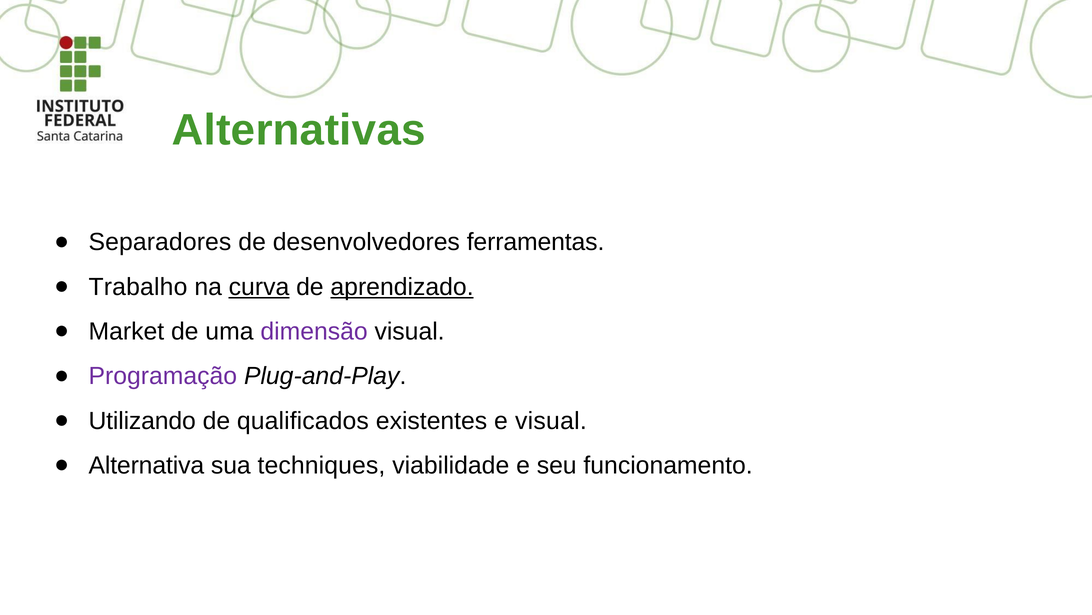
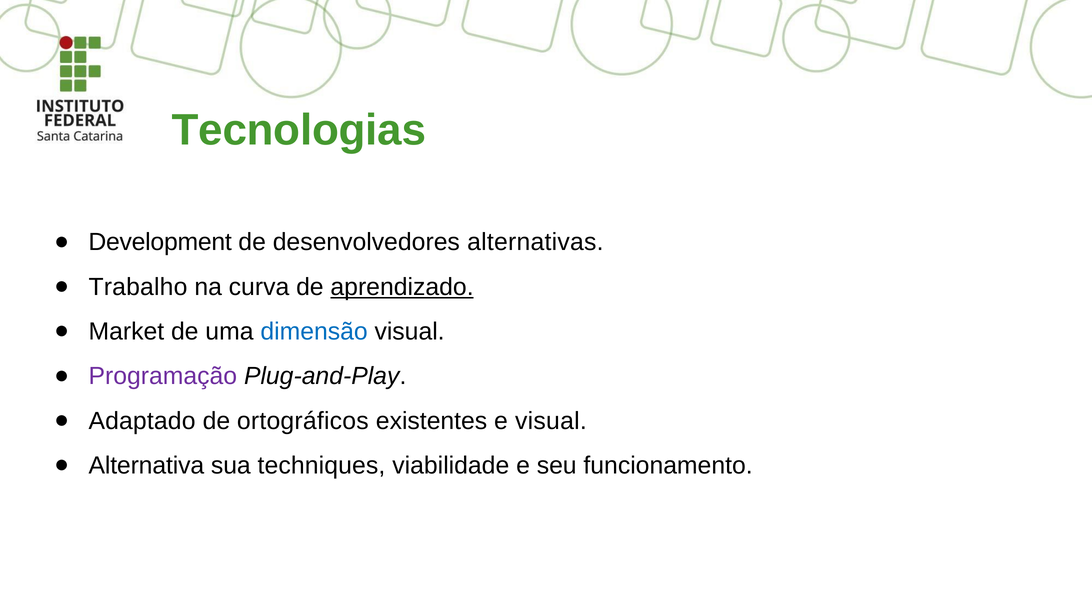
Alternativas: Alternativas -> Tecnologias
Separadores: Separadores -> Development
ferramentas: ferramentas -> alternativas
curva underline: present -> none
dimensão colour: purple -> blue
Utilizando: Utilizando -> Adaptado
qualificados: qualificados -> ortográficos
